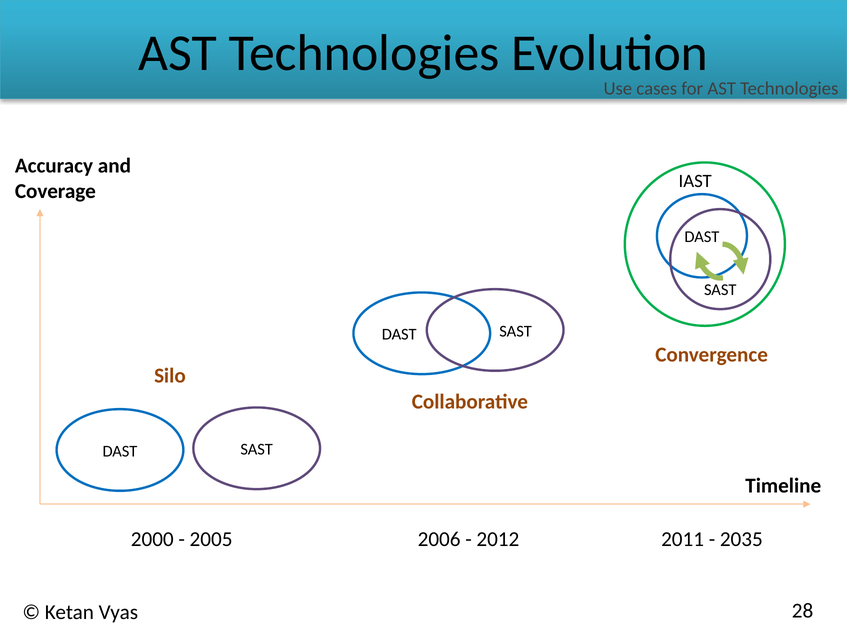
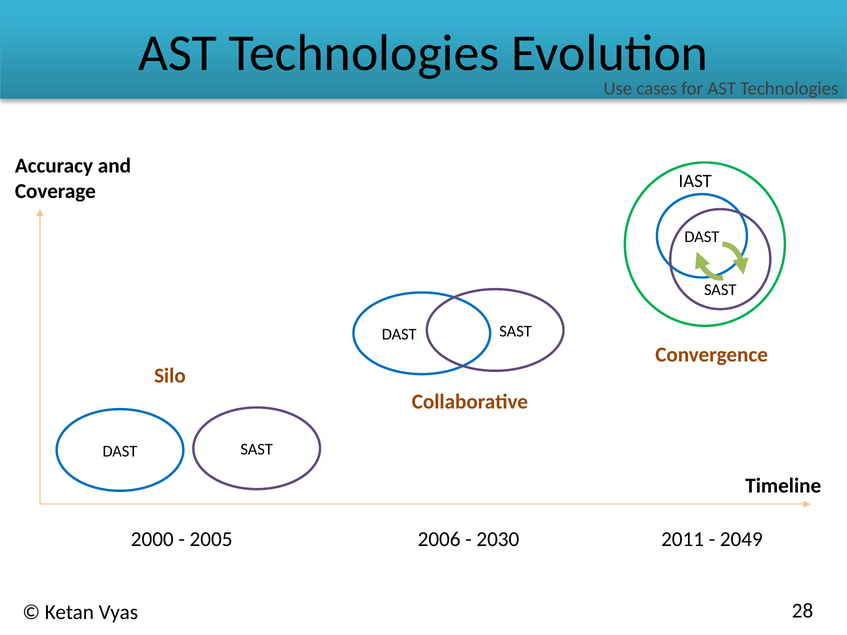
2012: 2012 -> 2030
2035: 2035 -> 2049
